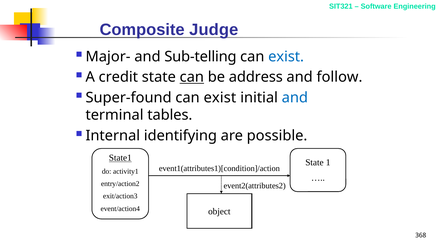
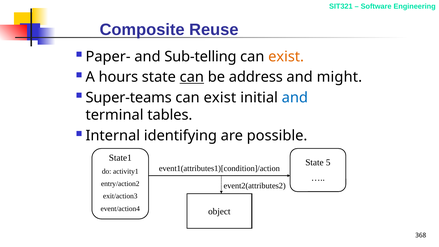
Judge: Judge -> Reuse
Major-: Major- -> Paper-
exist at (286, 57) colour: blue -> orange
credit: credit -> hours
follow: follow -> might
Super-found: Super-found -> Super-teams
State1 underline: present -> none
1: 1 -> 5
